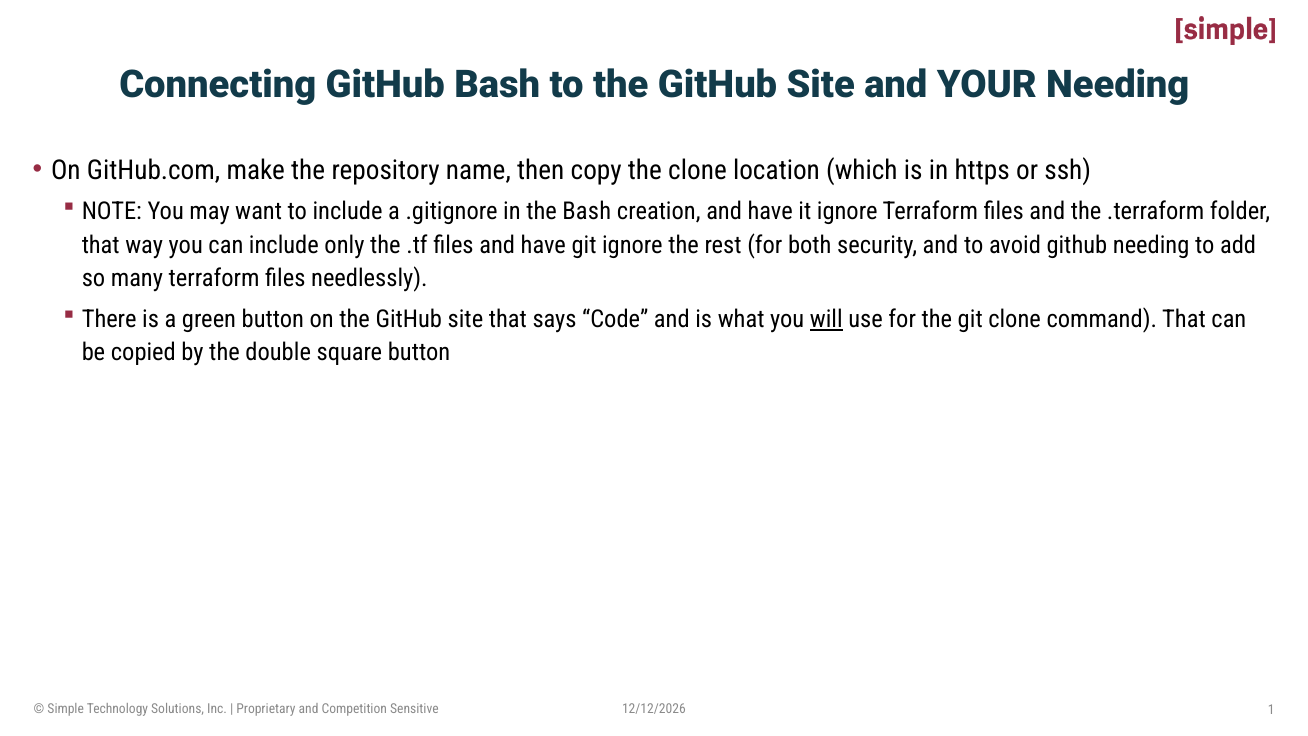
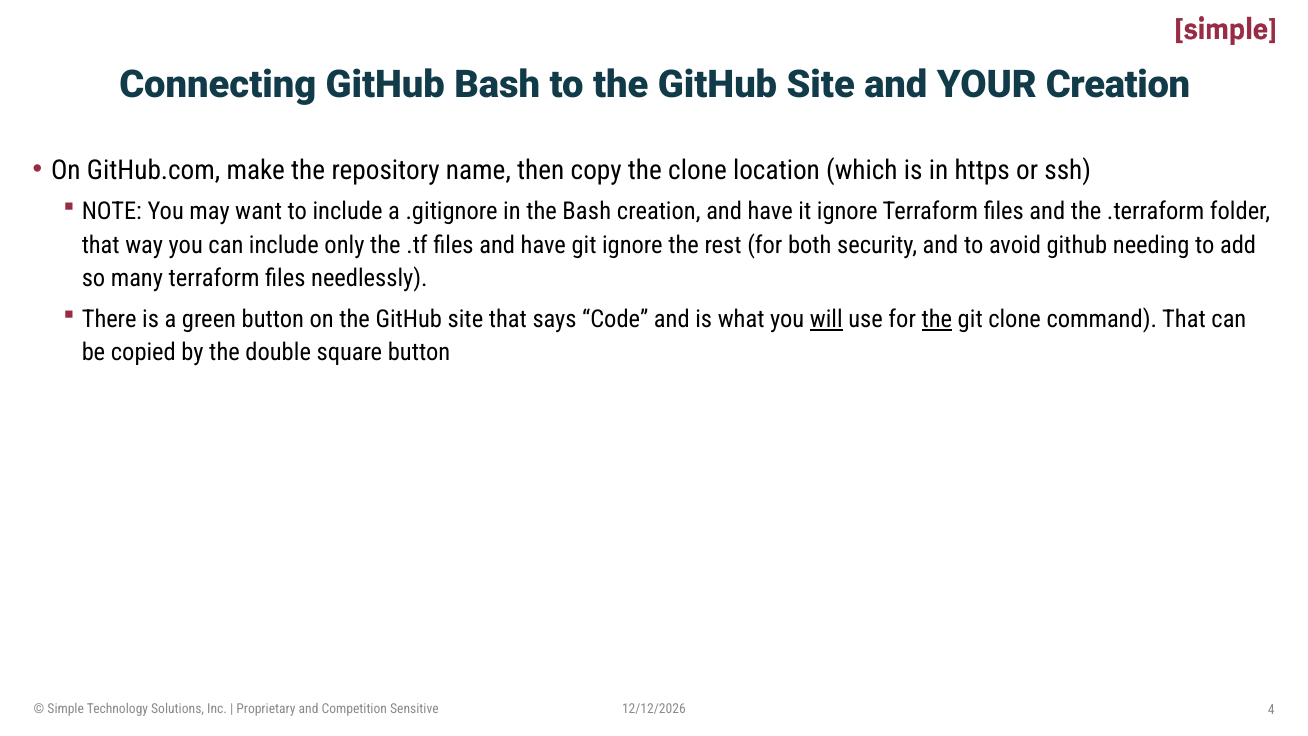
YOUR Needing: Needing -> Creation
the at (937, 319) underline: none -> present
1: 1 -> 4
